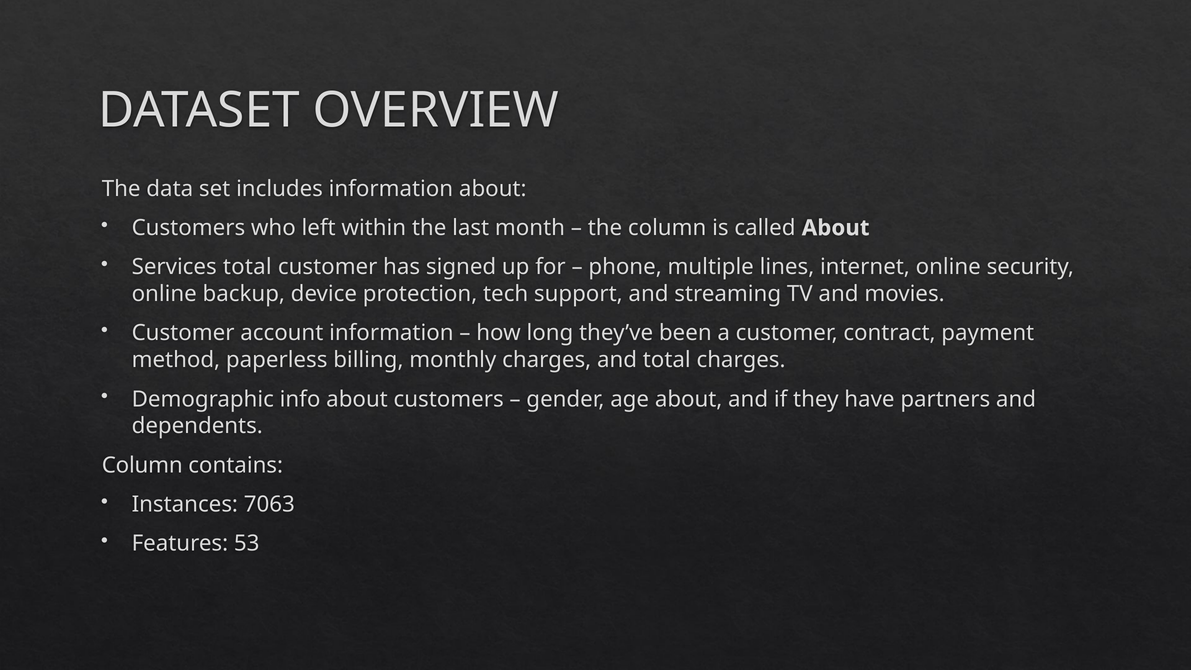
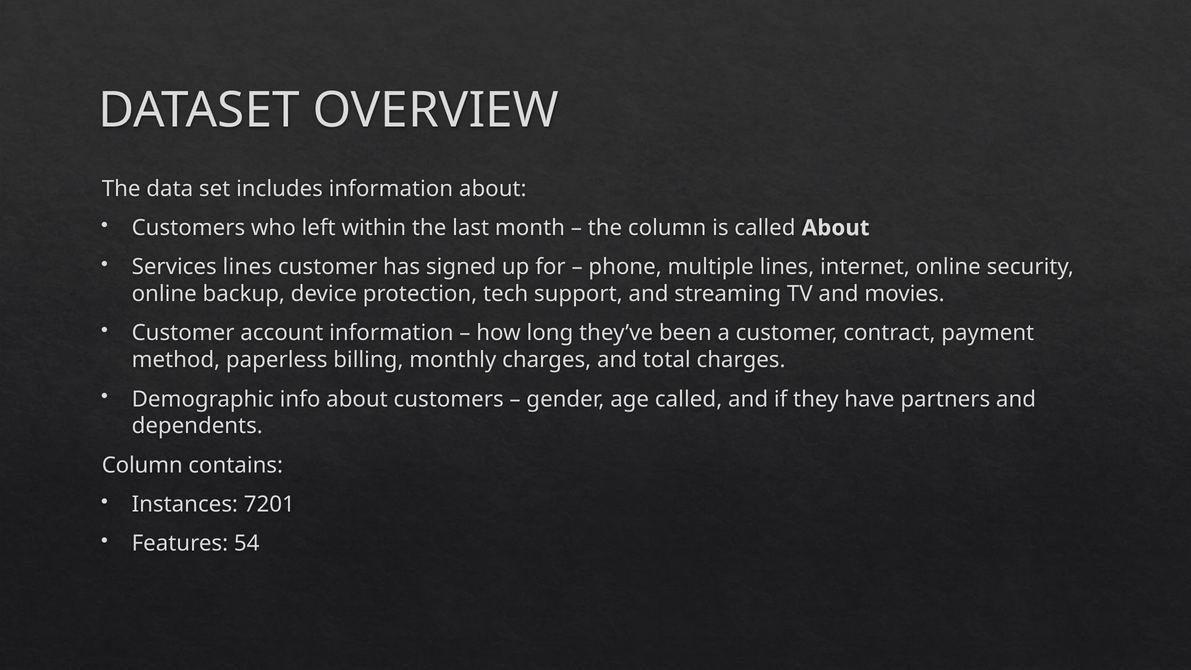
Services total: total -> lines
age about: about -> called
7063: 7063 -> 7201
53: 53 -> 54
